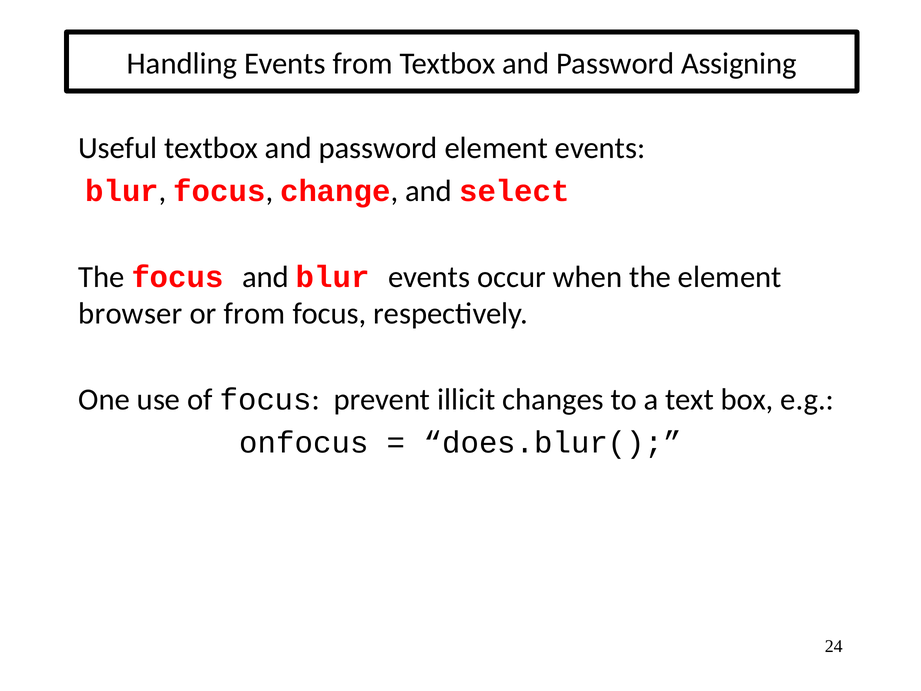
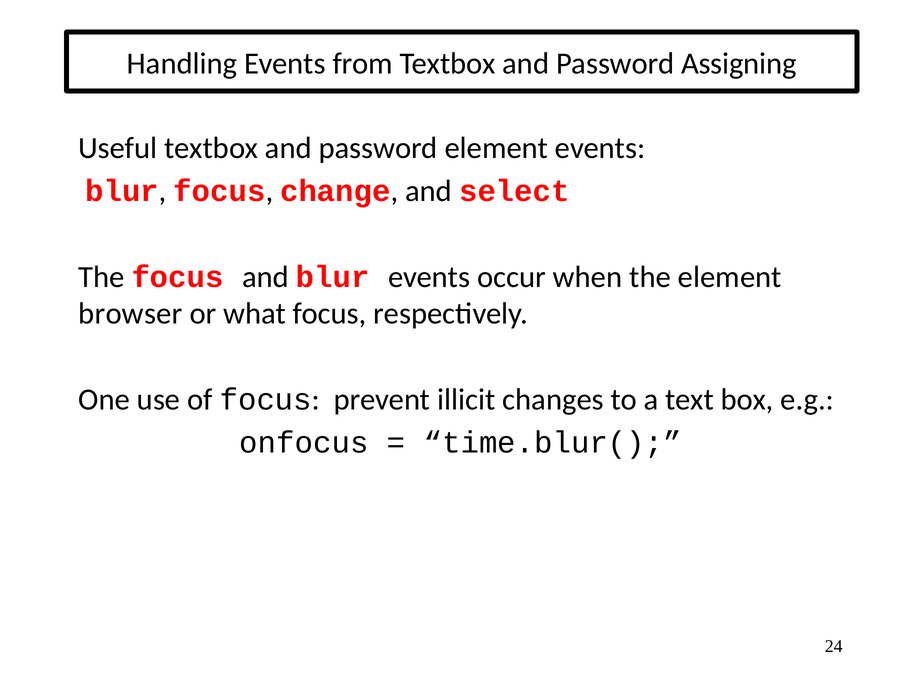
or from: from -> what
does.blur(: does.blur( -> time.blur(
